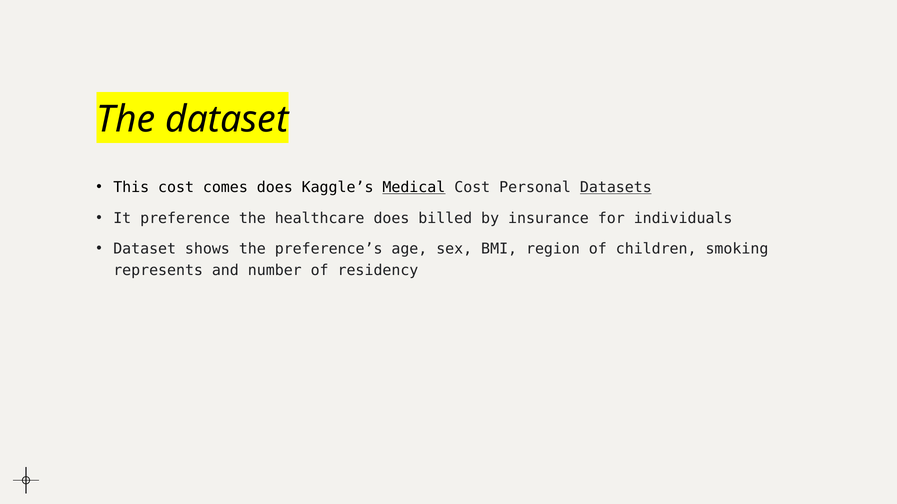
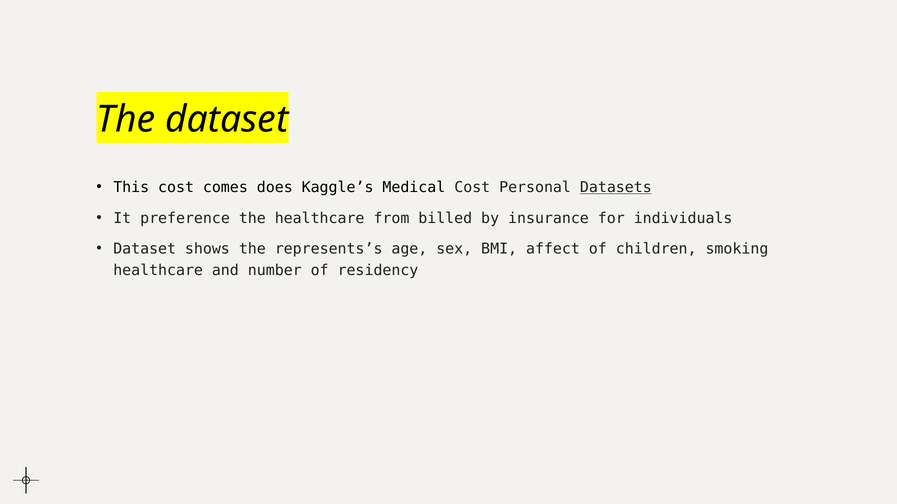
Medical underline: present -> none
healthcare does: does -> from
preference’s: preference’s -> represents’s
region: region -> affect
represents at (158, 271): represents -> healthcare
